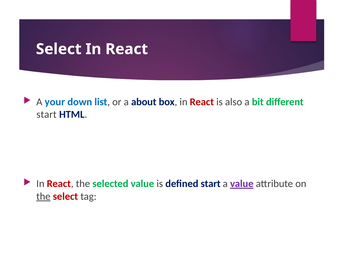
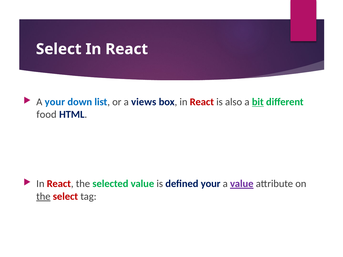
about: about -> views
bit underline: none -> present
start at (47, 115): start -> food
defined start: start -> your
